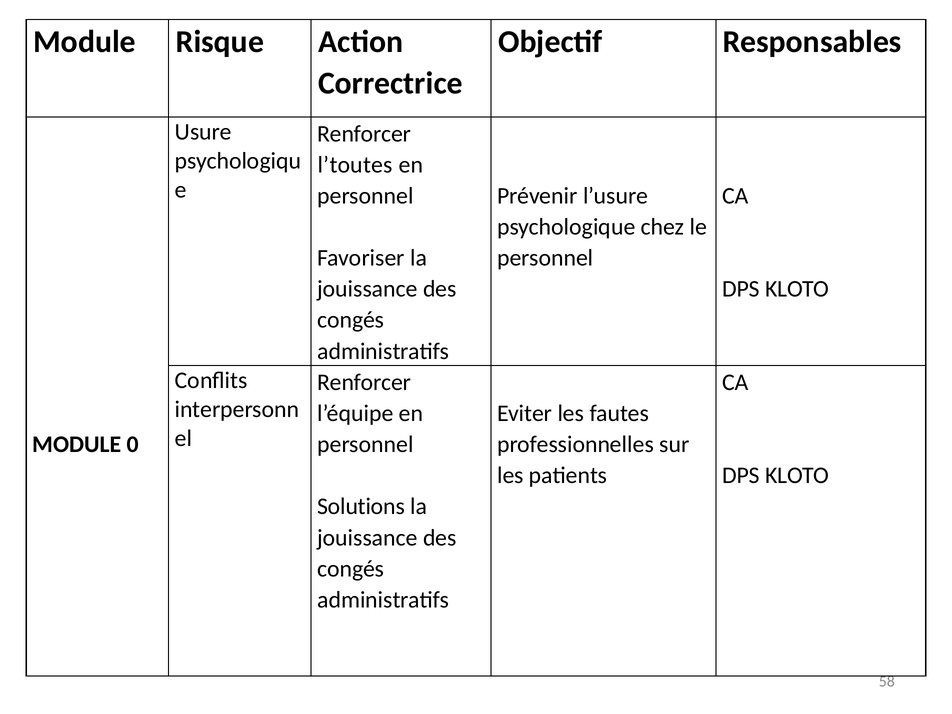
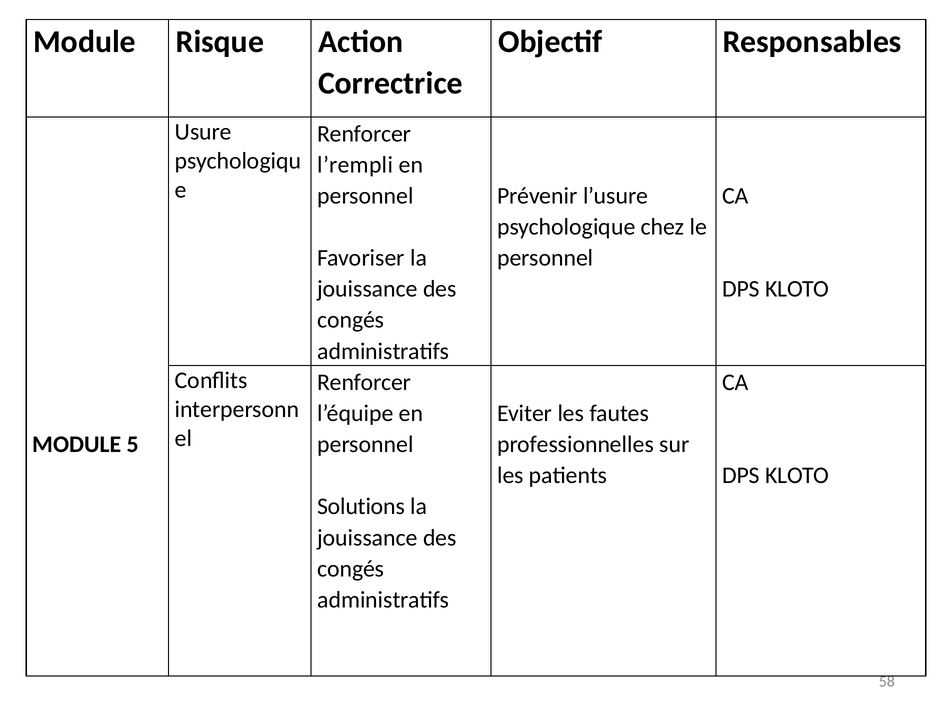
l’toutes: l’toutes -> l’rempli
0: 0 -> 5
